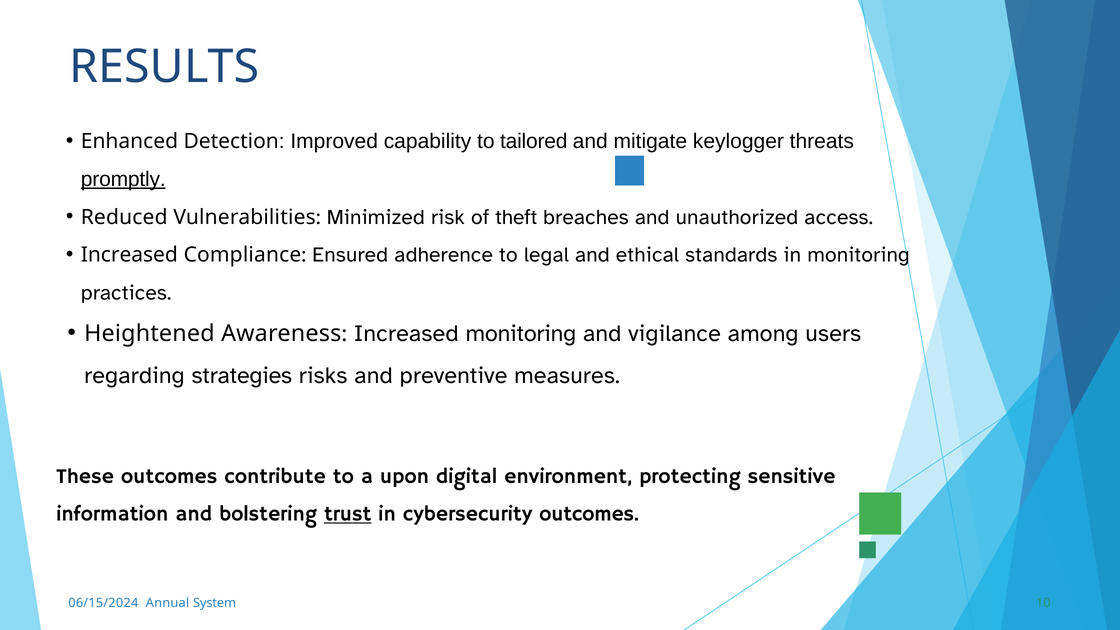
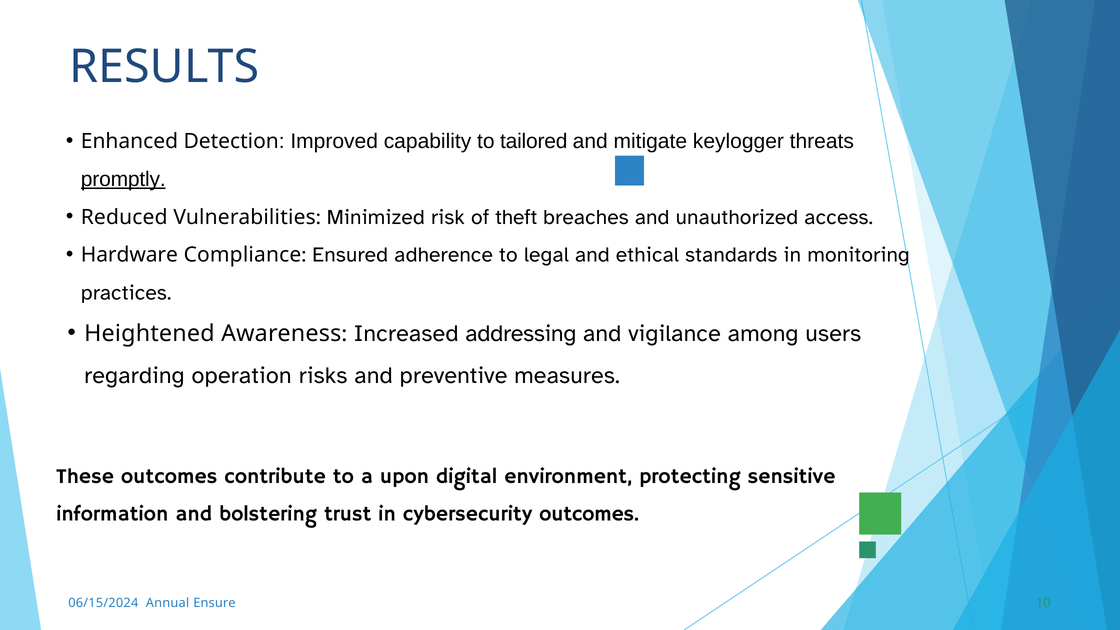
Increased at (129, 255): Increased -> Hardware
Increased monitoring: monitoring -> addressing
strategies: strategies -> operation
trust underline: present -> none
System: System -> Ensure
